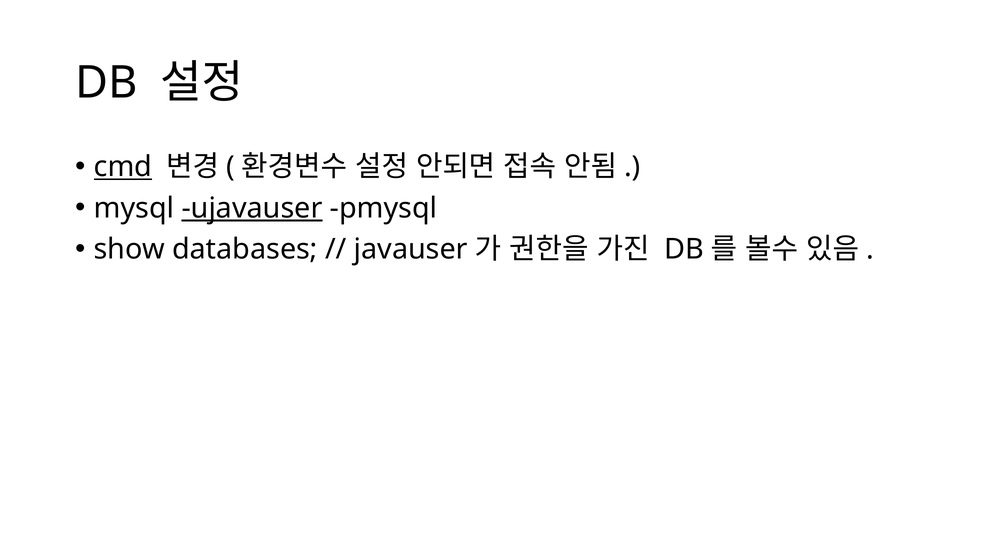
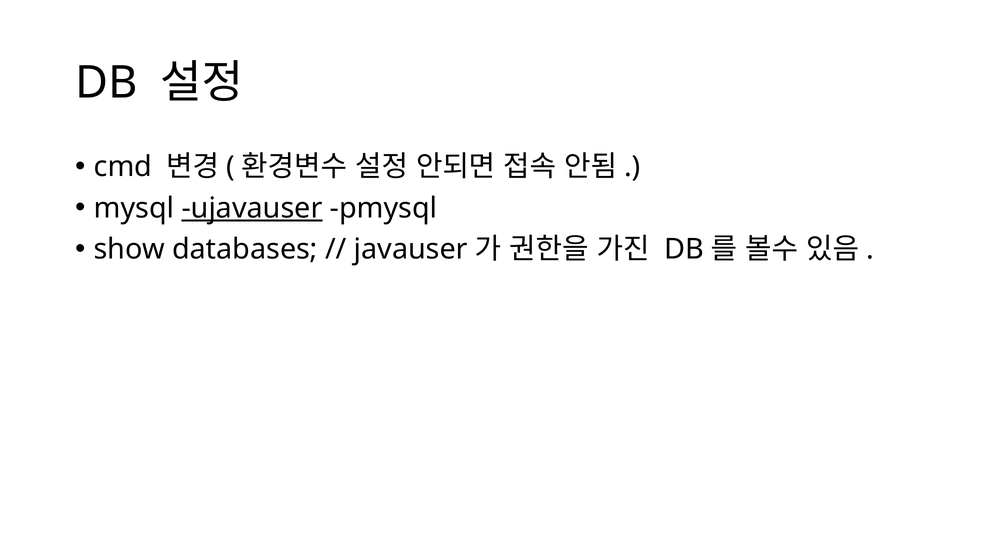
cmd underline: present -> none
